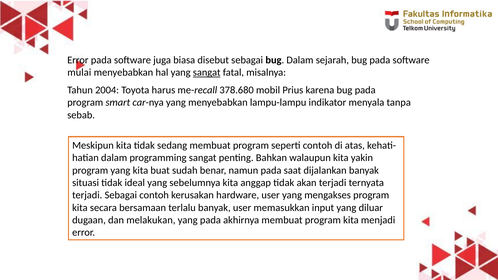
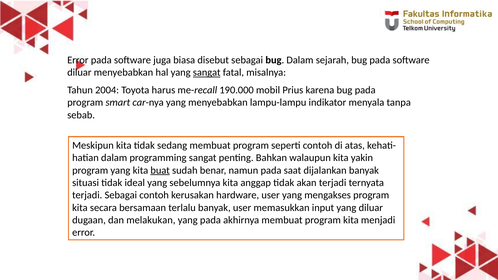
mulai at (79, 72): mulai -> diluar
378.680: 378.680 -> 190.000
buat underline: none -> present
